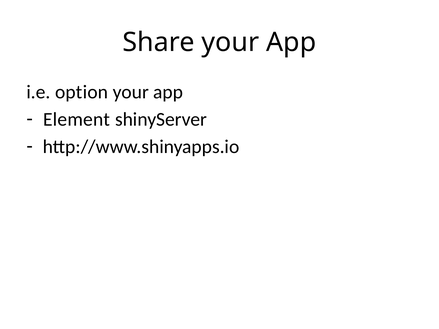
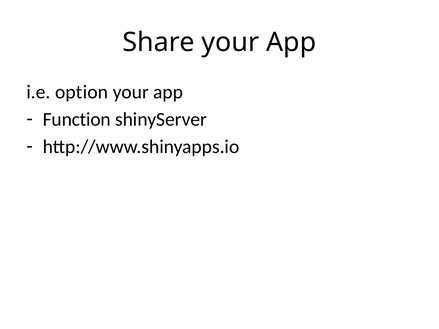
Element: Element -> Function
